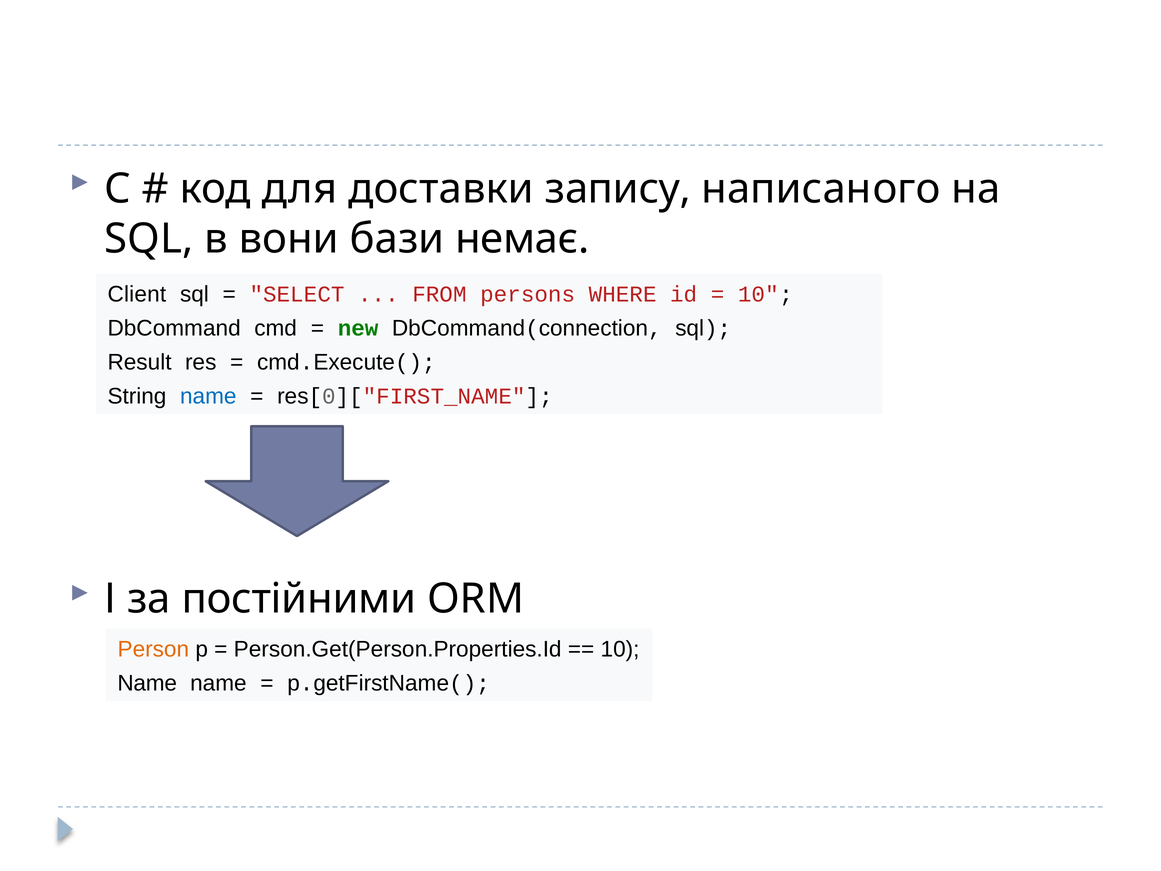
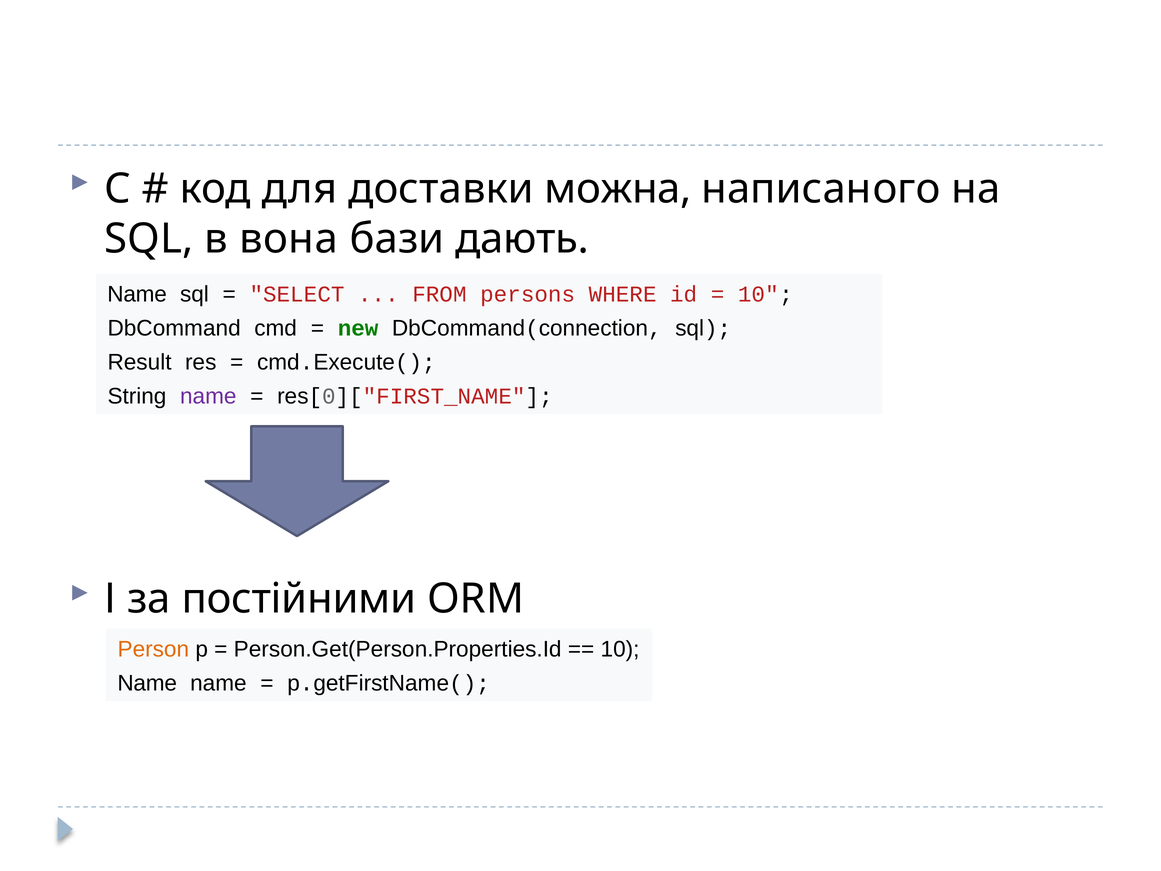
запису: запису -> можна
вони: вони -> вона
немає: немає -> дають
Client at (137, 294): Client -> Name
name at (208, 396) colour: blue -> purple
